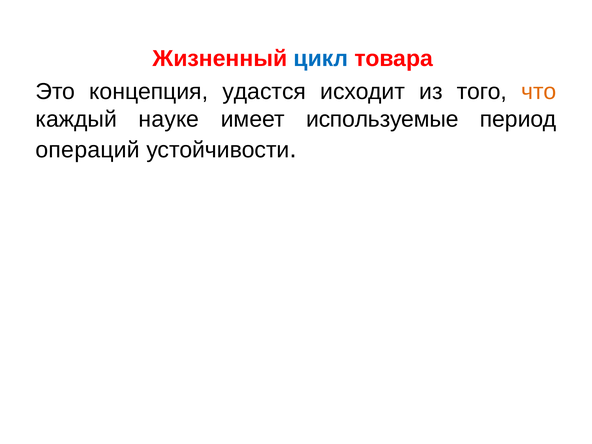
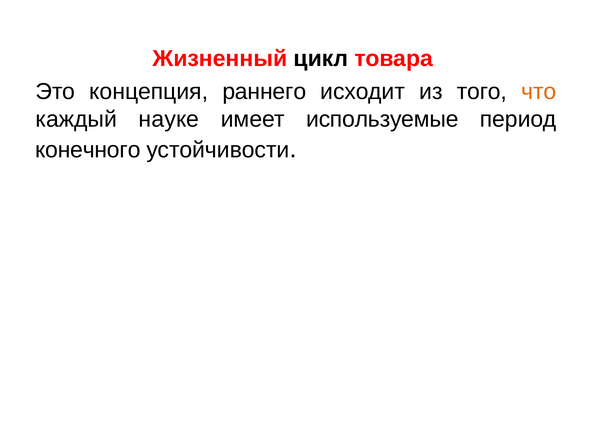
цикл colour: blue -> black
удастся: удастся -> раннего
операций: операций -> конечного
